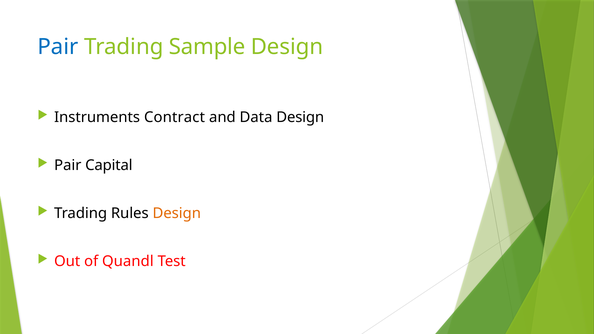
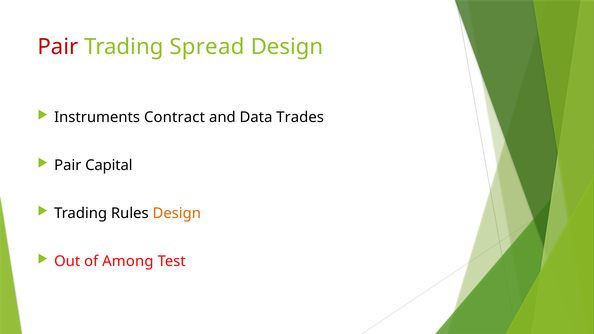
Pair at (58, 47) colour: blue -> red
Sample: Sample -> Spread
Data Design: Design -> Trades
Quandl: Quandl -> Among
